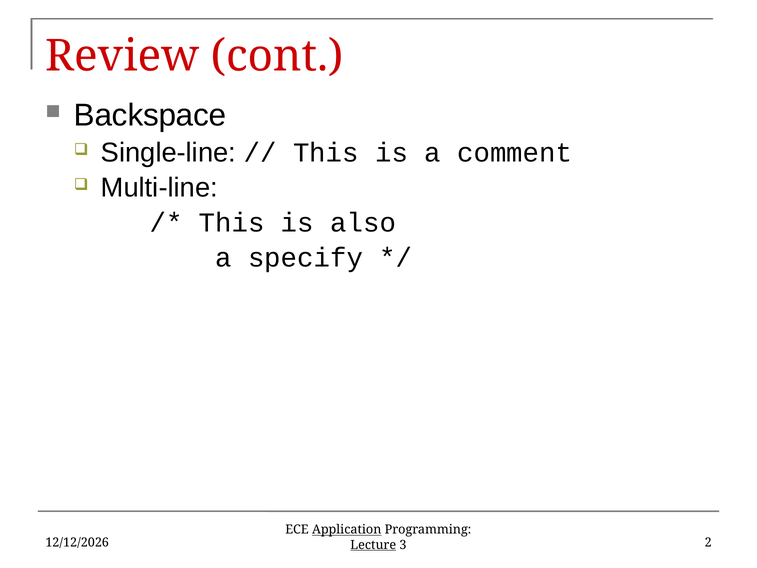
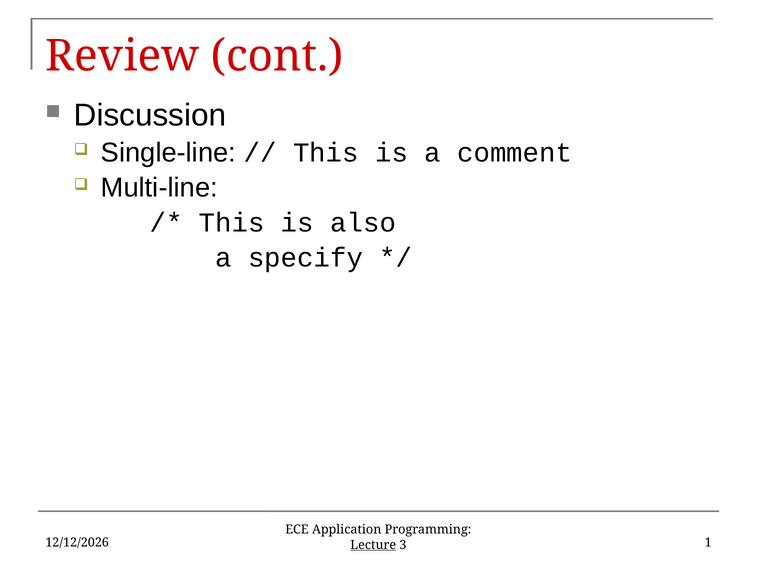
Backspace: Backspace -> Discussion
Application underline: present -> none
2: 2 -> 1
